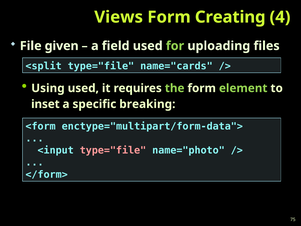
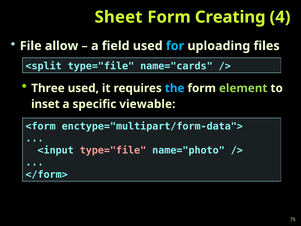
Views: Views -> Sheet
given: given -> allow
for colour: light green -> light blue
Using: Using -> Three
the colour: light green -> light blue
breaking: breaking -> viewable
